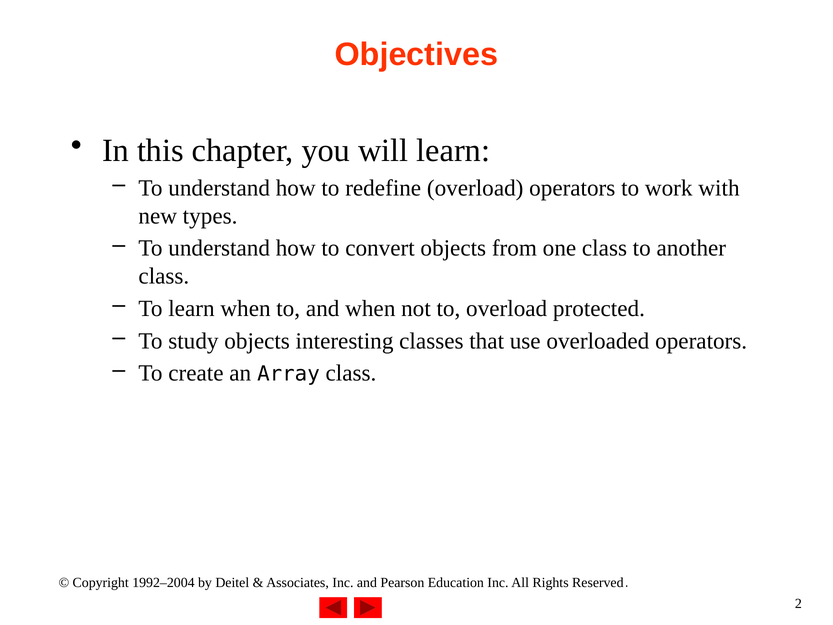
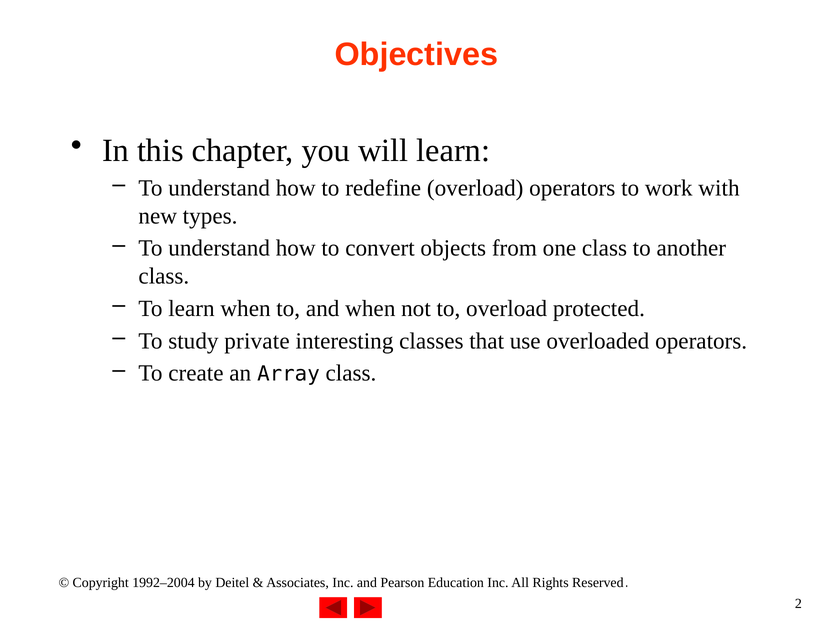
study objects: objects -> private
